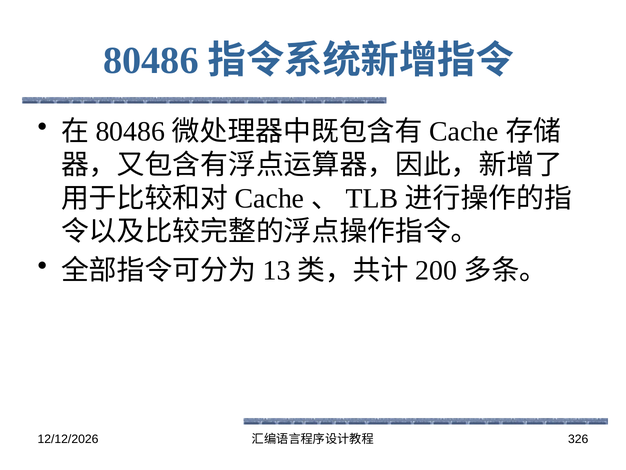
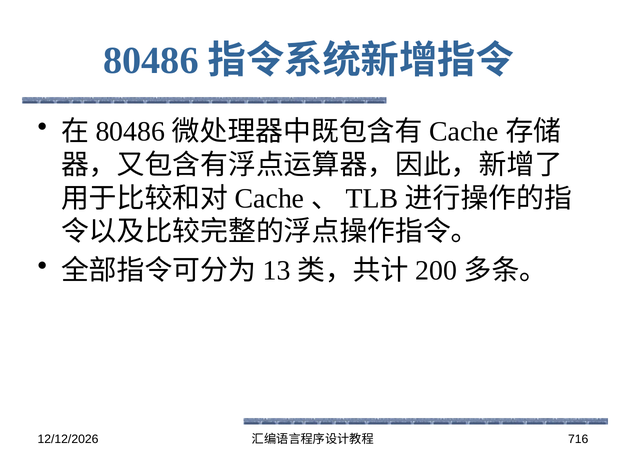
326: 326 -> 716
